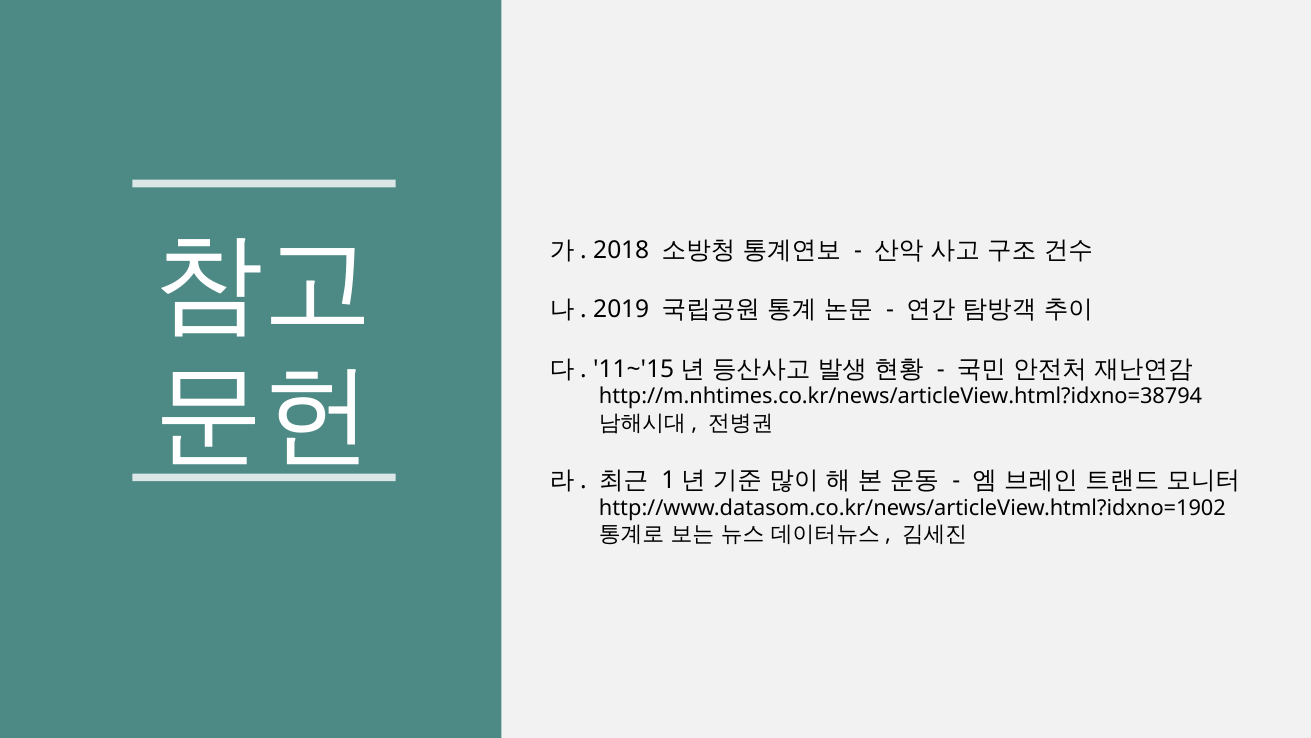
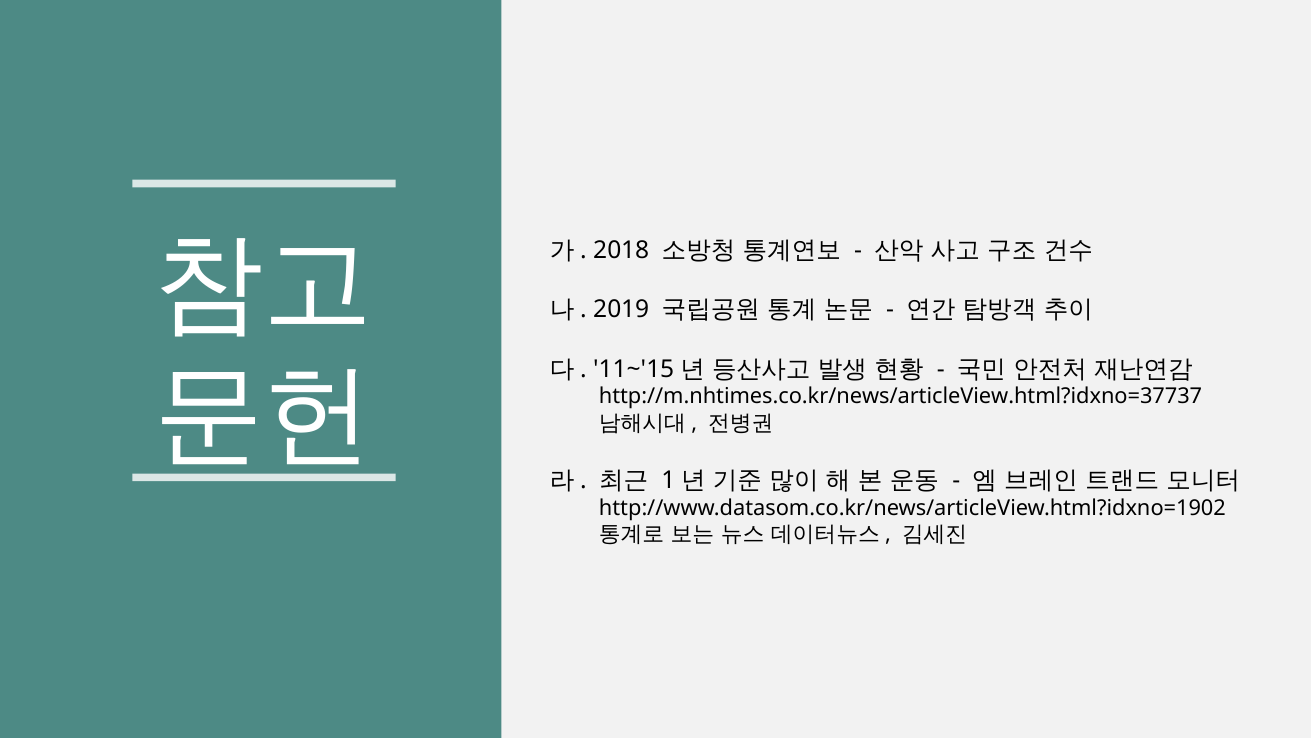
http://m.nhtimes.co.kr/news/articleView.html?idxno=38794: http://m.nhtimes.co.kr/news/articleView.html?idxno=38794 -> http://m.nhtimes.co.kr/news/articleView.html?idxno=37737
